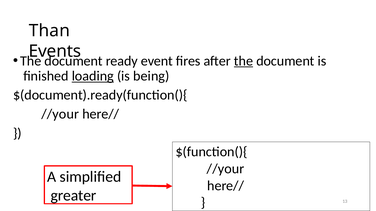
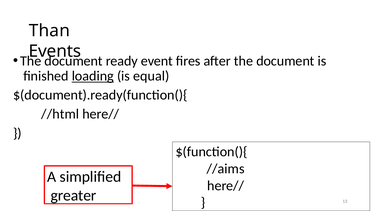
the at (244, 61) underline: present -> none
being: being -> equal
//your at (60, 114): //your -> //html
//your at (226, 169): //your -> //aims
